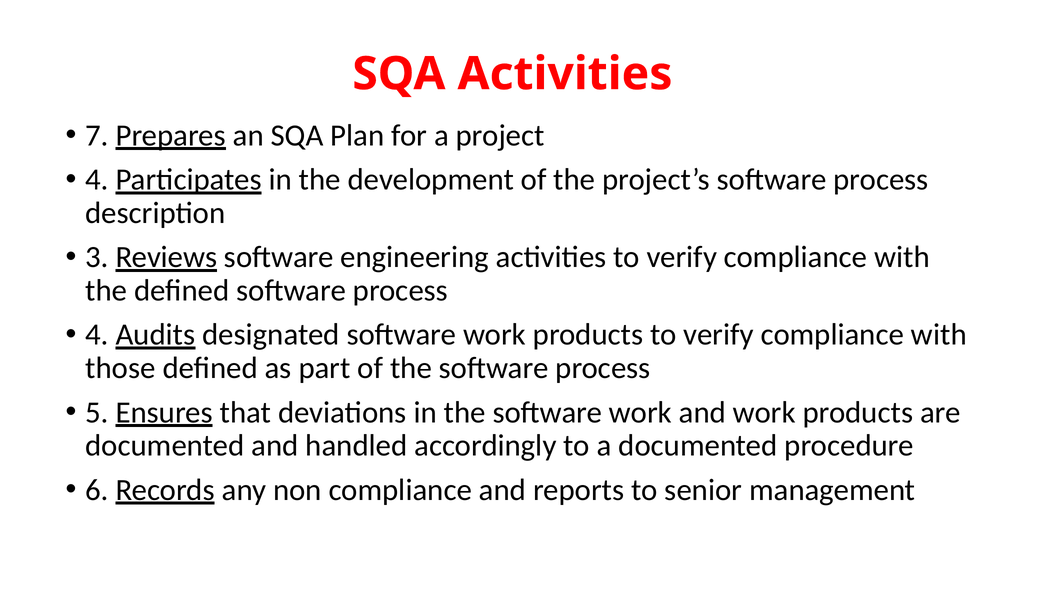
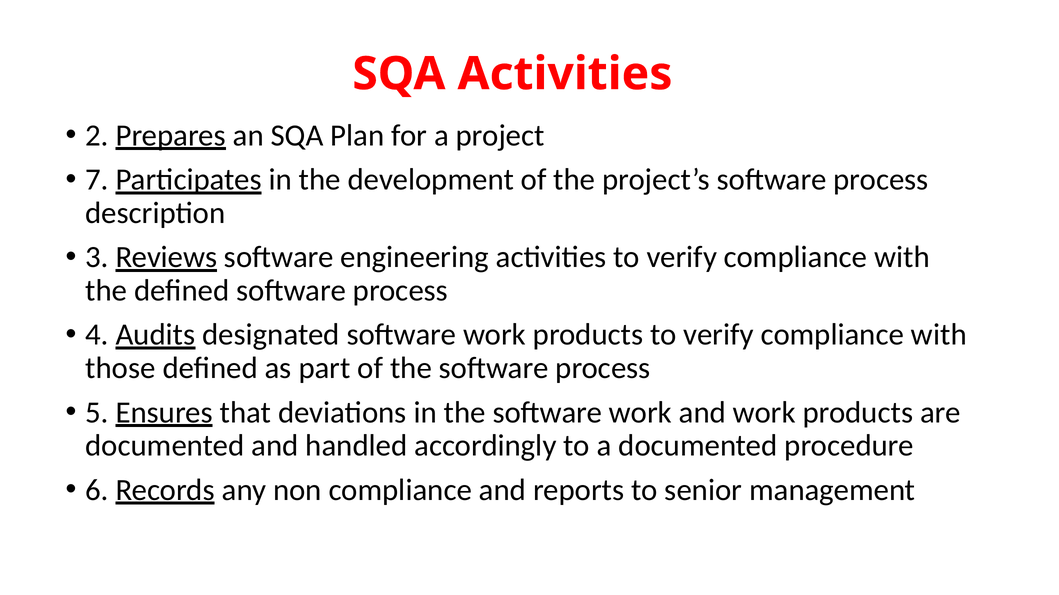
7: 7 -> 2
4 at (97, 180): 4 -> 7
